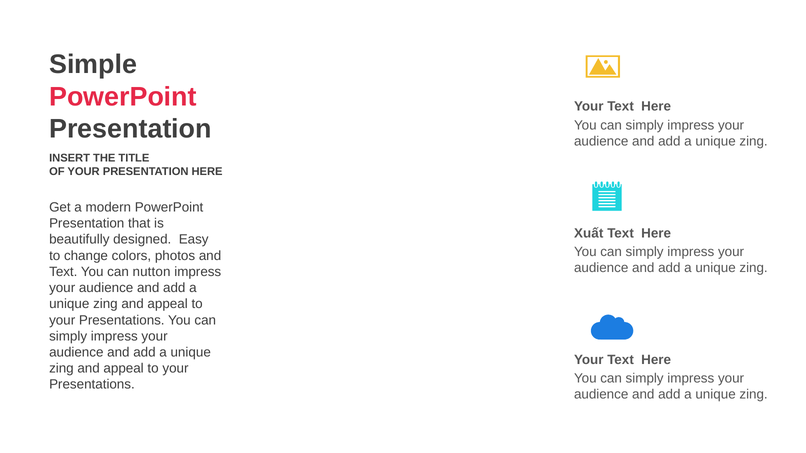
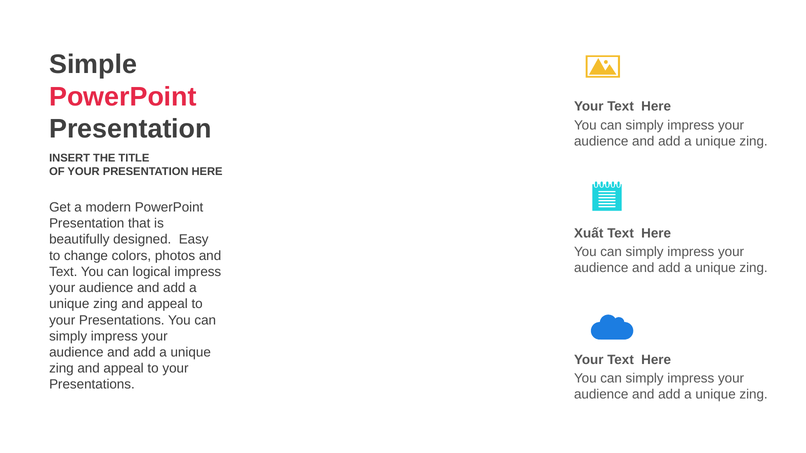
nutton: nutton -> logical
